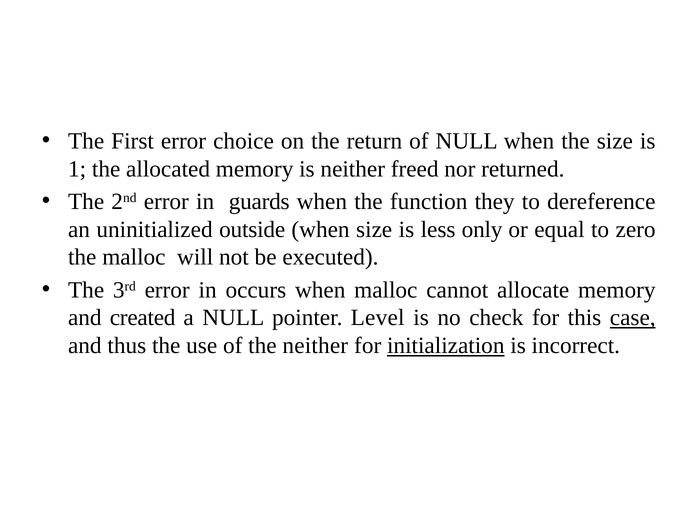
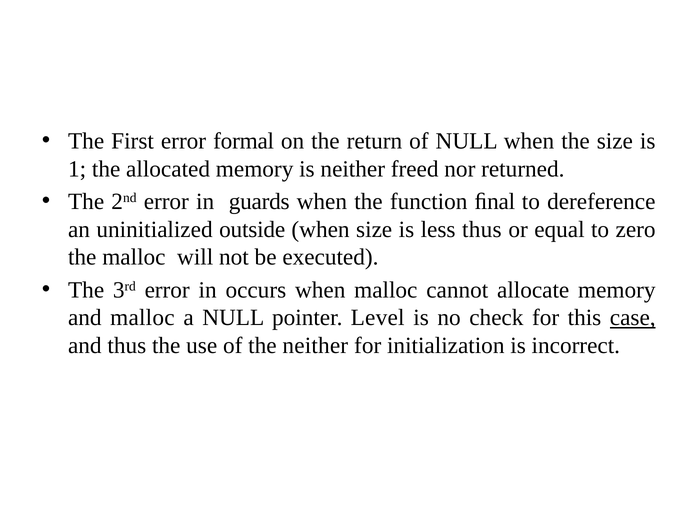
choice: choice -> formal
they: they -> ﬁnal
less only: only -> thus
and created: created -> malloc
initialization underline: present -> none
